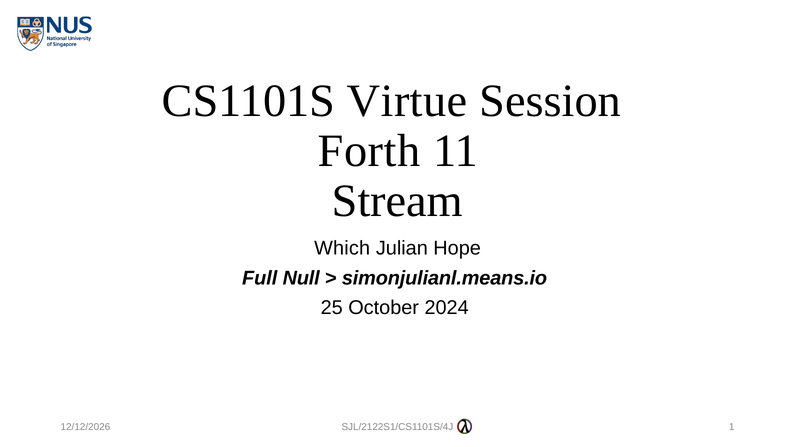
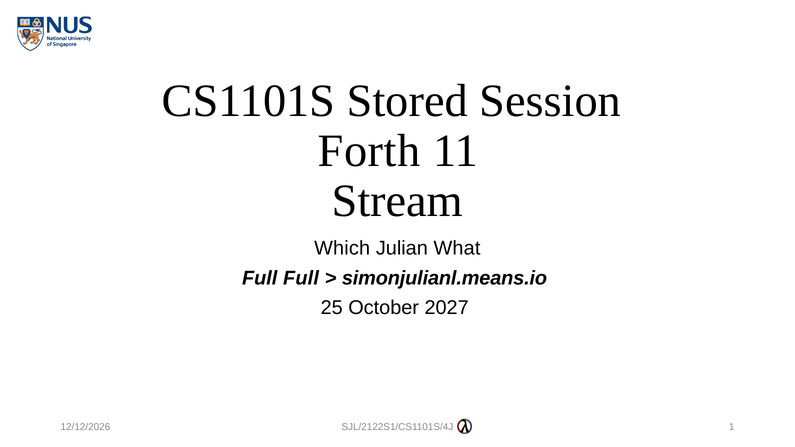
Virtue: Virtue -> Stored
Hope: Hope -> What
Full Null: Null -> Full
2024: 2024 -> 2027
